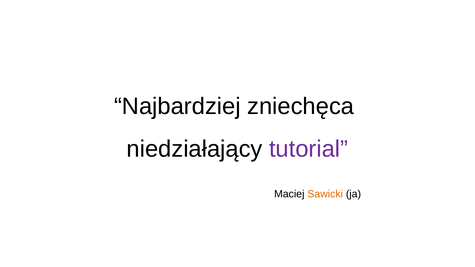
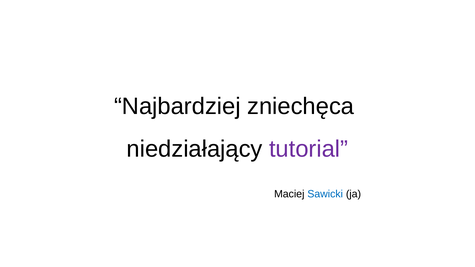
Sawicki colour: orange -> blue
